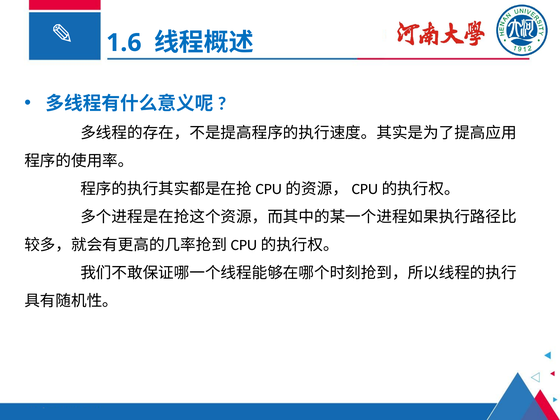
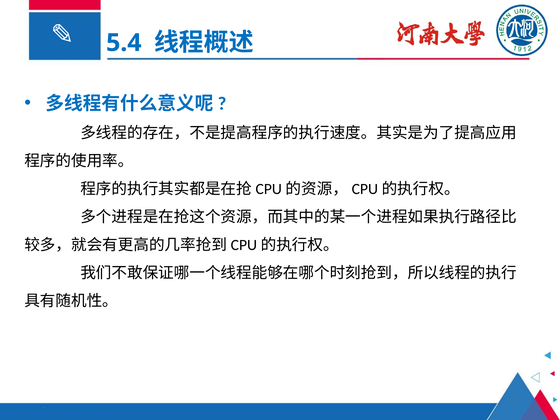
1.6: 1.6 -> 5.4
